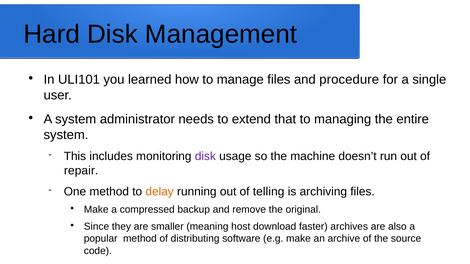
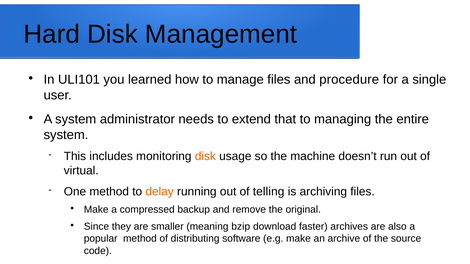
disk at (205, 157) colour: purple -> orange
repair: repair -> virtual
host: host -> bzip
